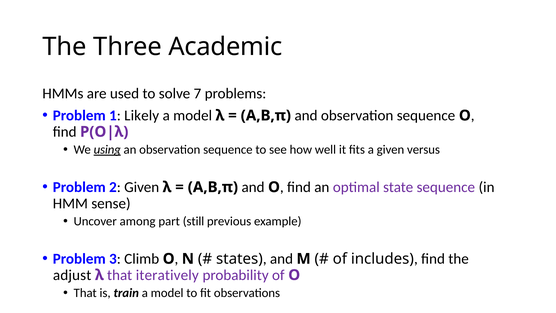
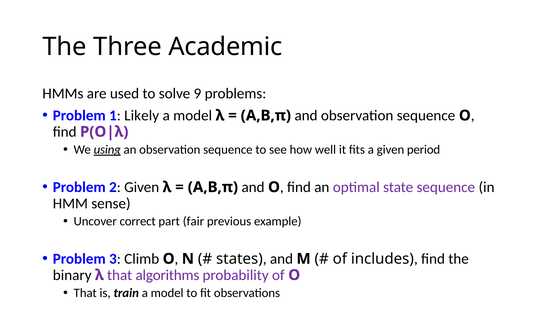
7: 7 -> 9
versus: versus -> period
among: among -> correct
still: still -> fair
adjust: adjust -> binary
iteratively: iteratively -> algorithms
